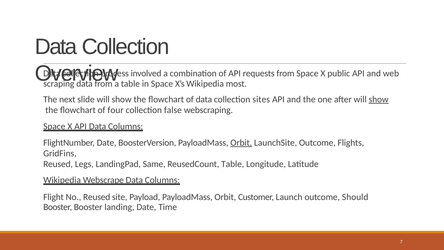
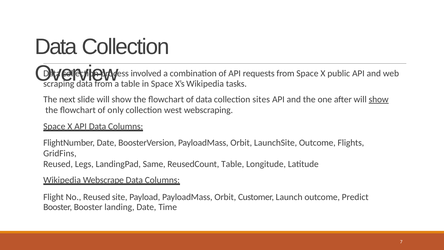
most: most -> tasks
four: four -> only
false: false -> west
Orbit at (241, 143) underline: present -> none
Should: Should -> Predict
